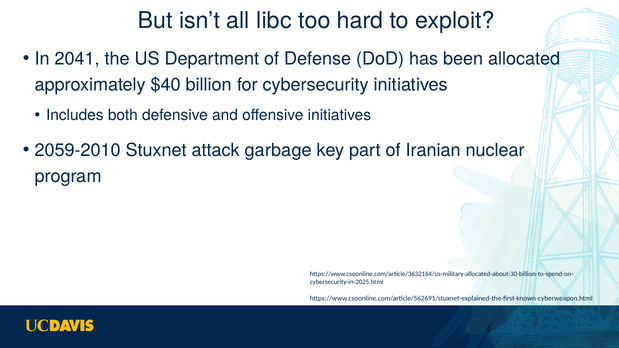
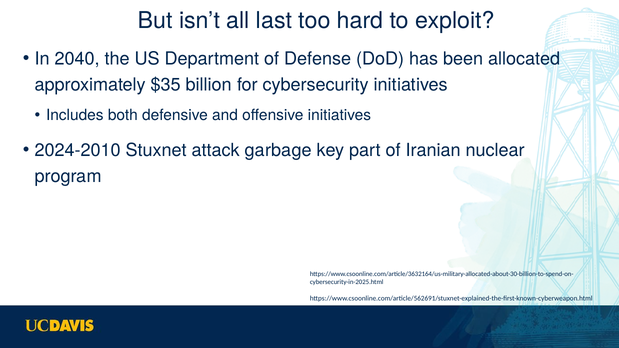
libc: libc -> last
2041: 2041 -> 2040
$40: $40 -> $35
2059-2010: 2059-2010 -> 2024-2010
